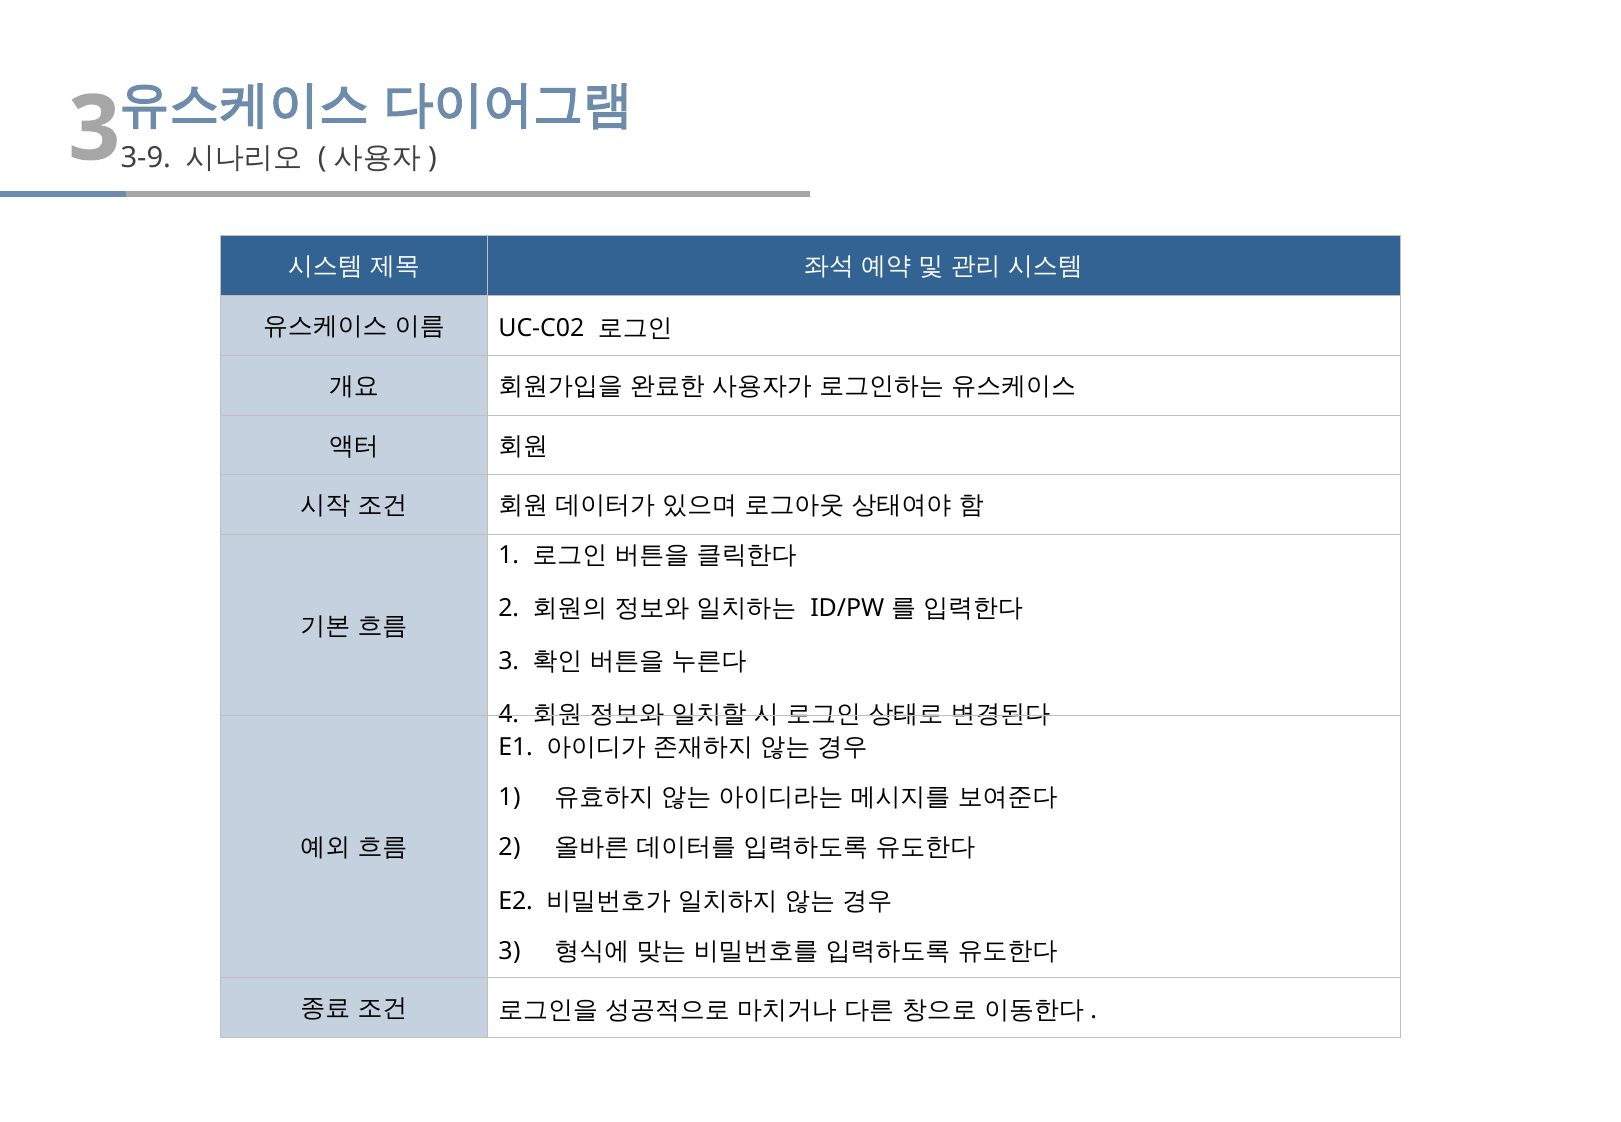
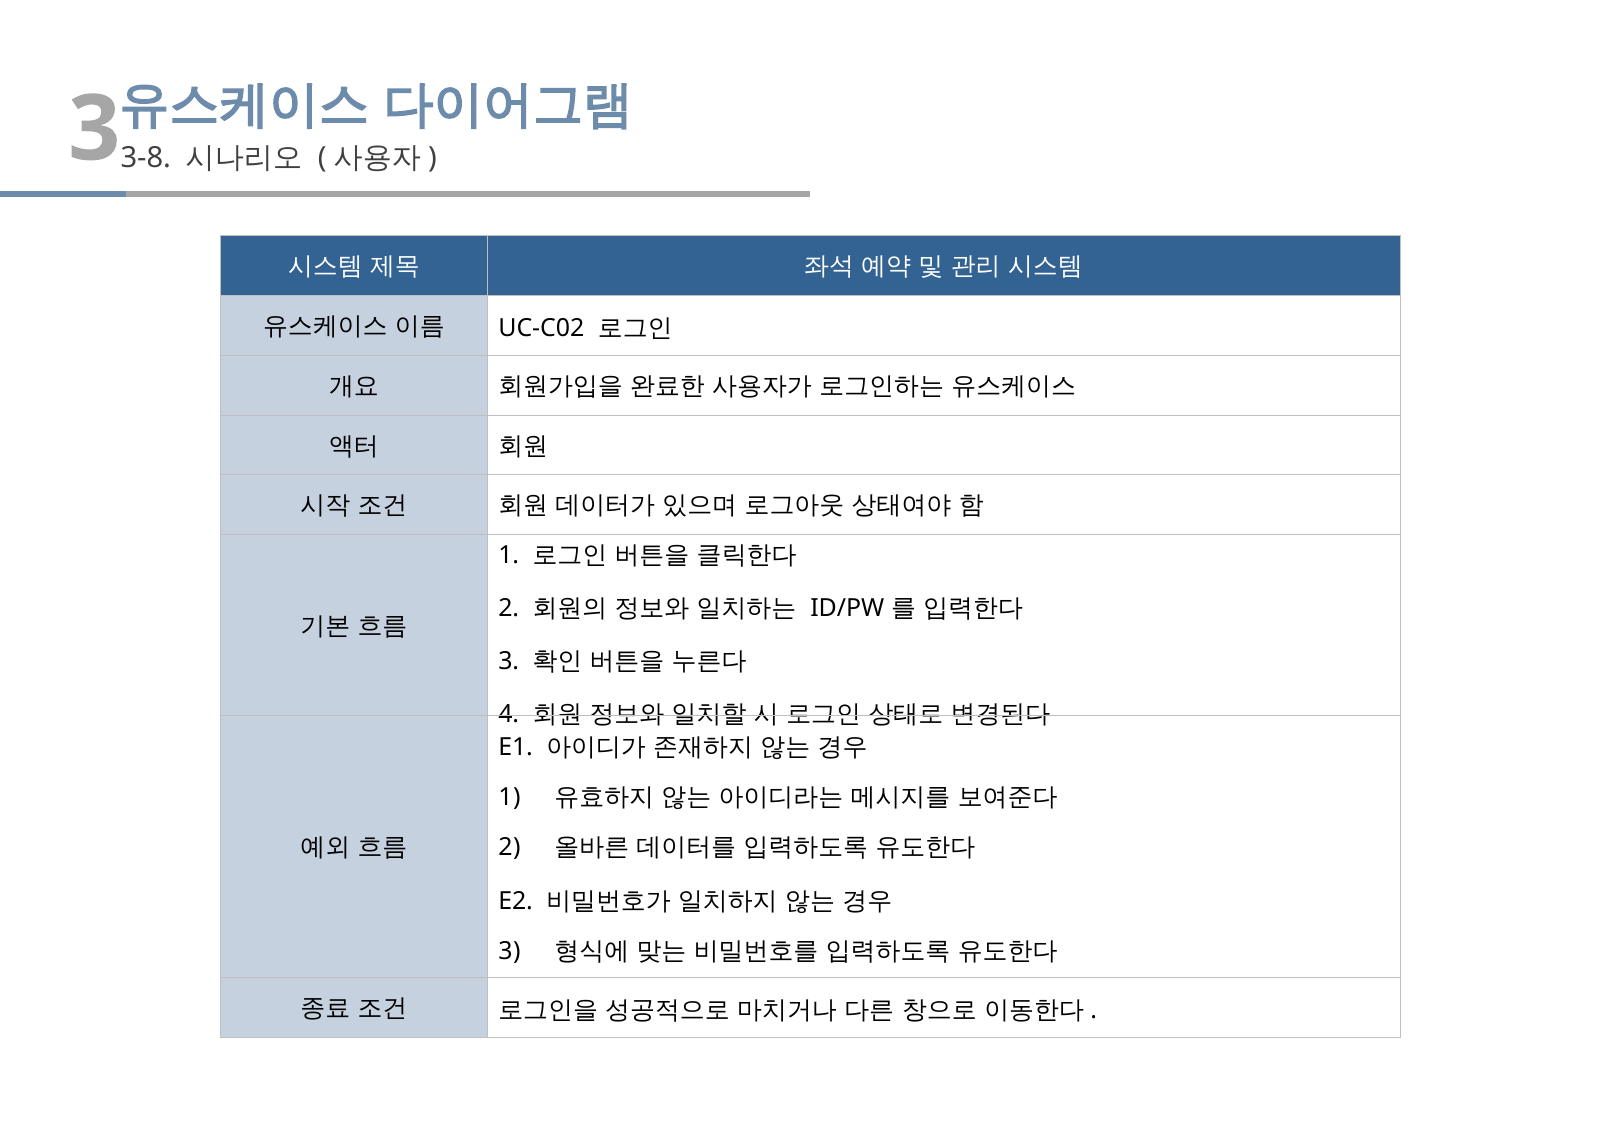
3-9: 3-9 -> 3-8
